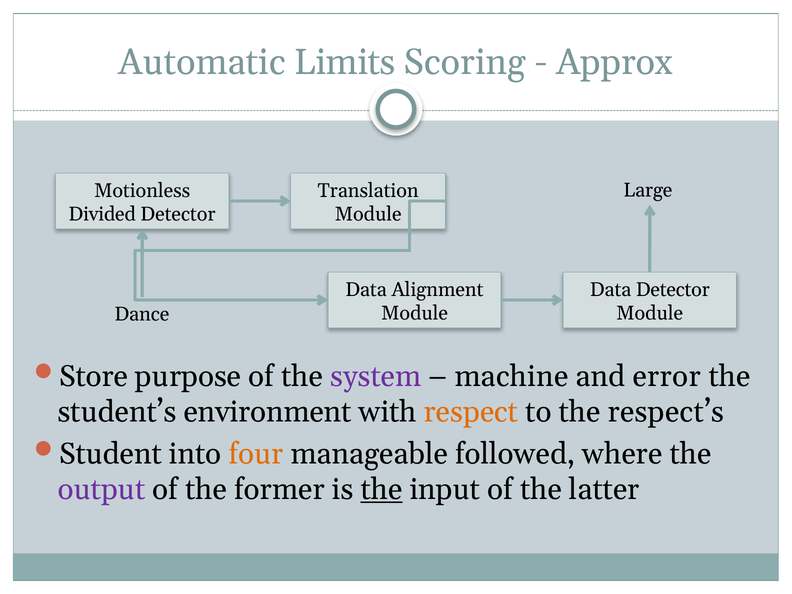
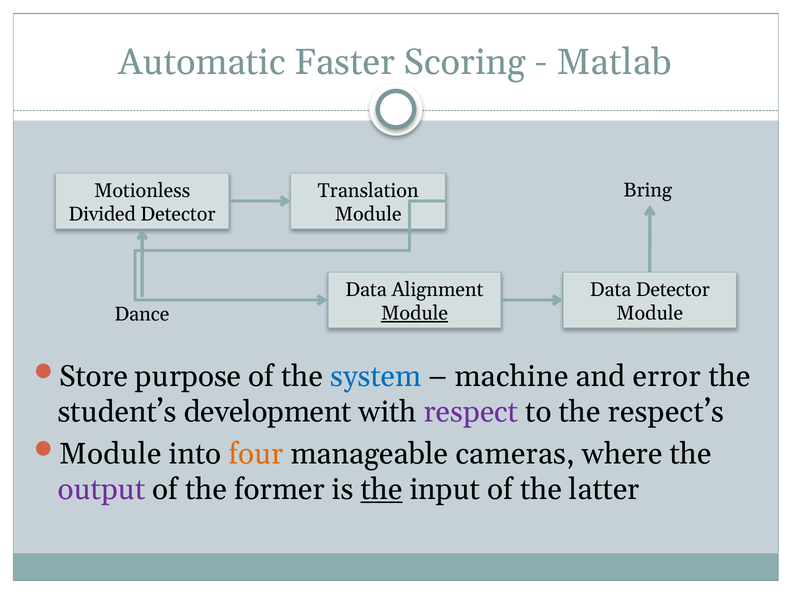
Limits: Limits -> Faster
Approx: Approx -> Matlab
Large: Large -> Bring
Module at (415, 313) underline: none -> present
system colour: purple -> blue
environment: environment -> development
respect colour: orange -> purple
Student at (111, 454): Student -> Module
followed: followed -> cameras
